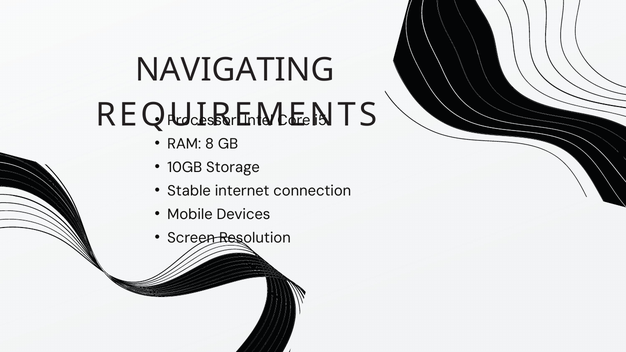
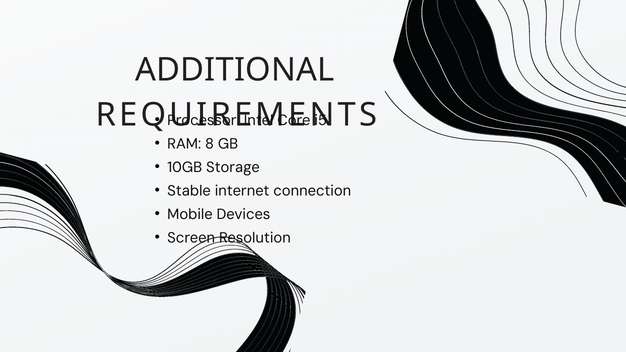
NAVIGATING: NAVIGATING -> ADDITIONAL
